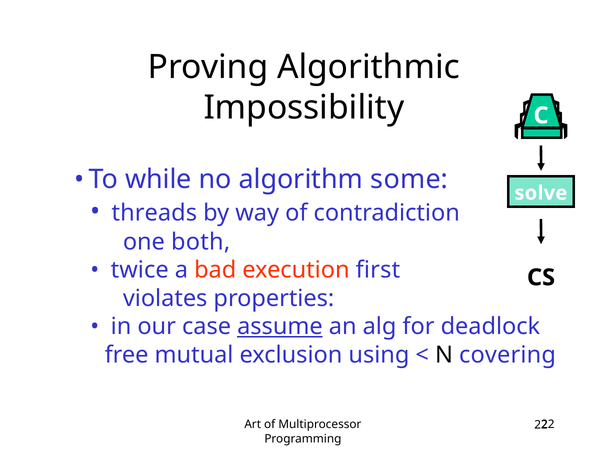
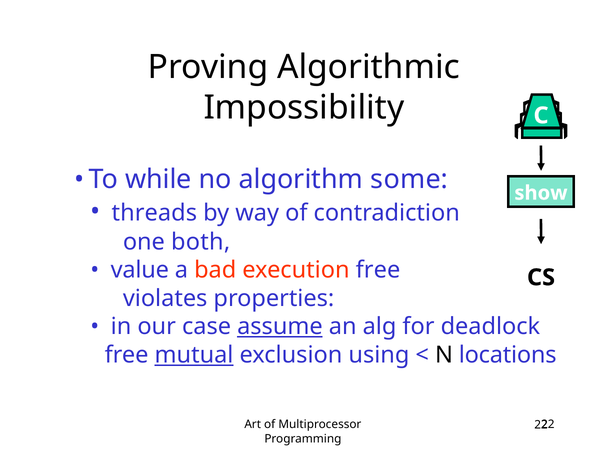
solve: solve -> show
twice: twice -> value
execution first: first -> free
mutual underline: none -> present
covering: covering -> locations
